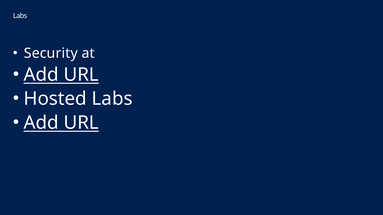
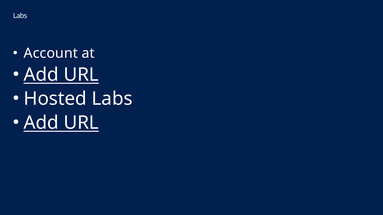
Security: Security -> Account
